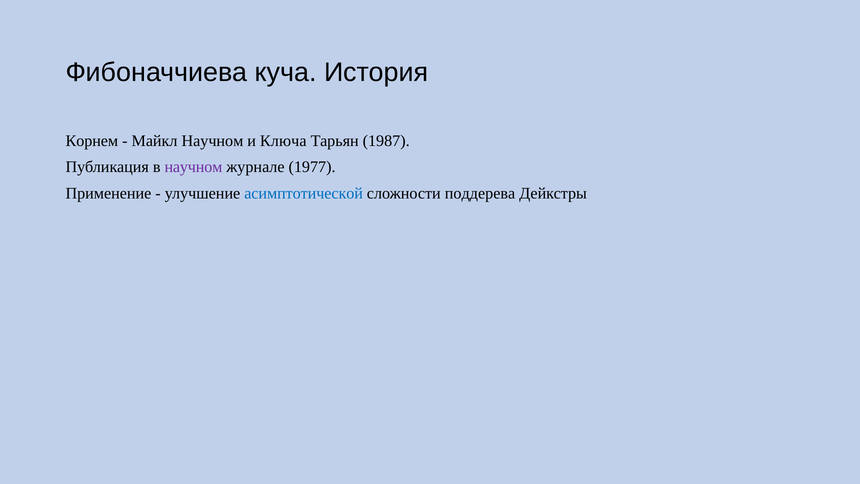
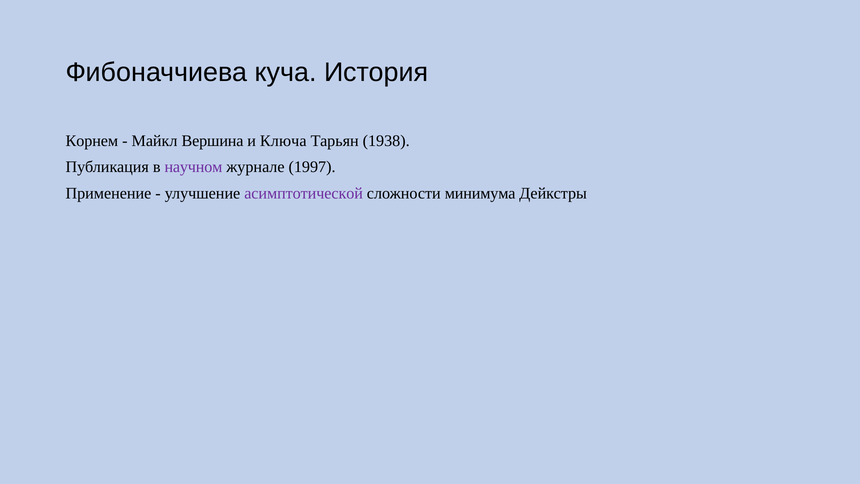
Майкл Научном: Научном -> Вершина
1987: 1987 -> 1938
1977: 1977 -> 1997
асимптотической colour: blue -> purple
поддерева: поддерева -> минимума
